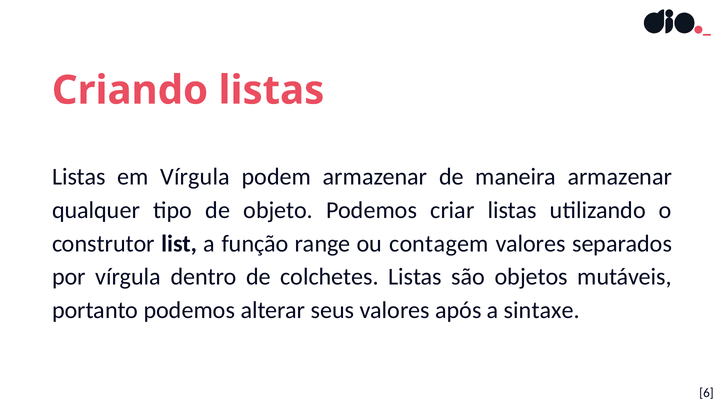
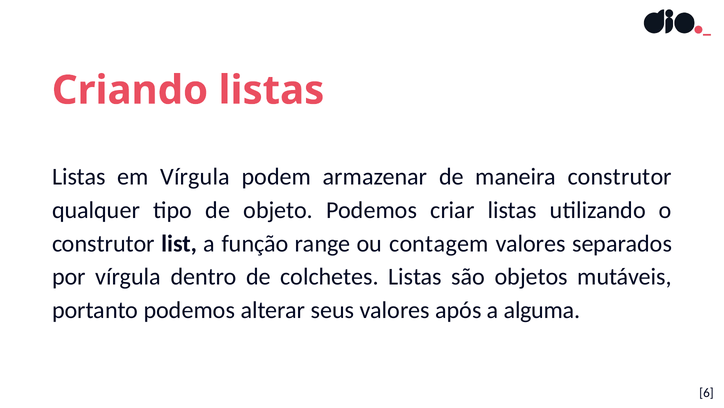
maneira armazenar: armazenar -> construtor
sintaxe: sintaxe -> alguma
